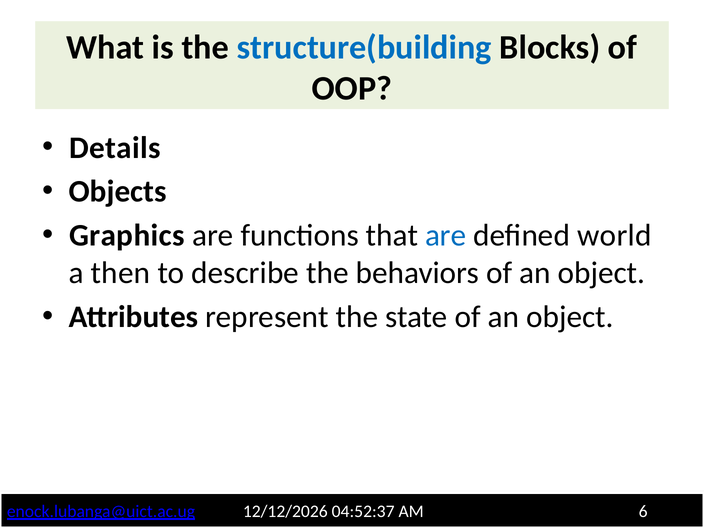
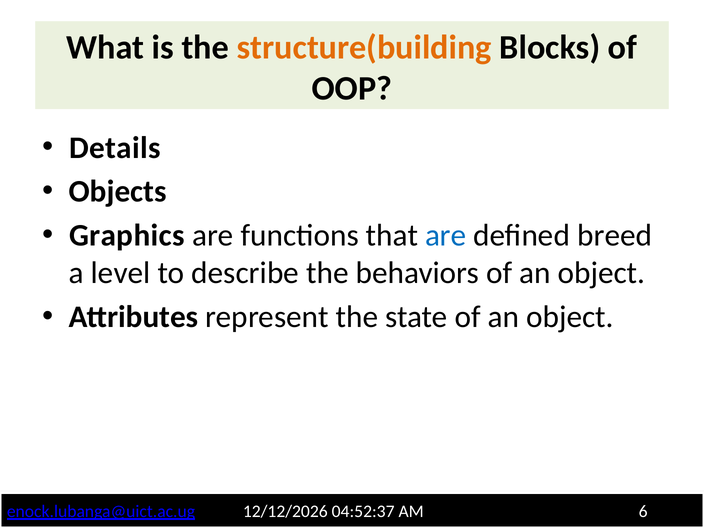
structure(building colour: blue -> orange
world: world -> breed
then: then -> level
